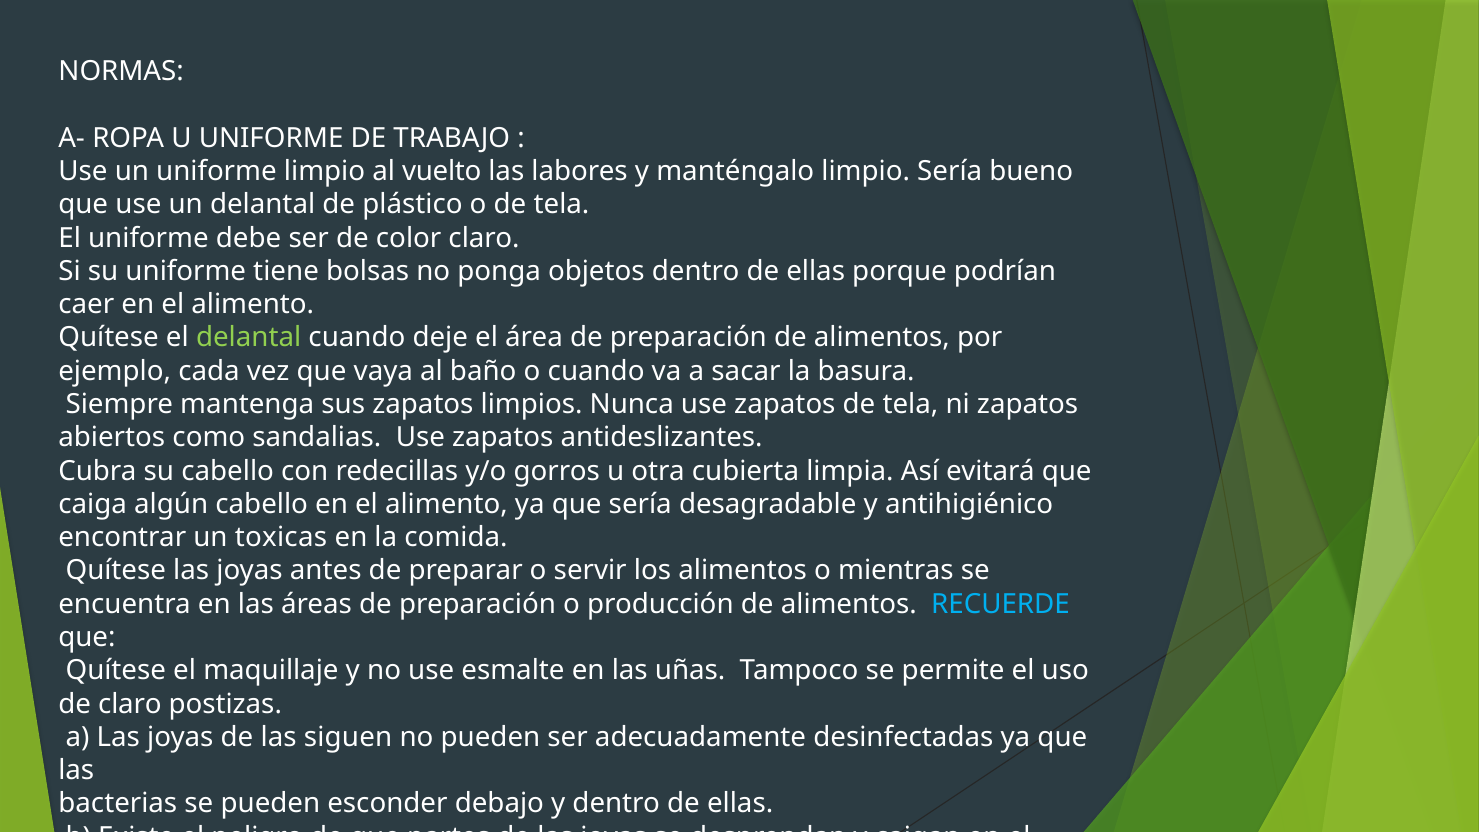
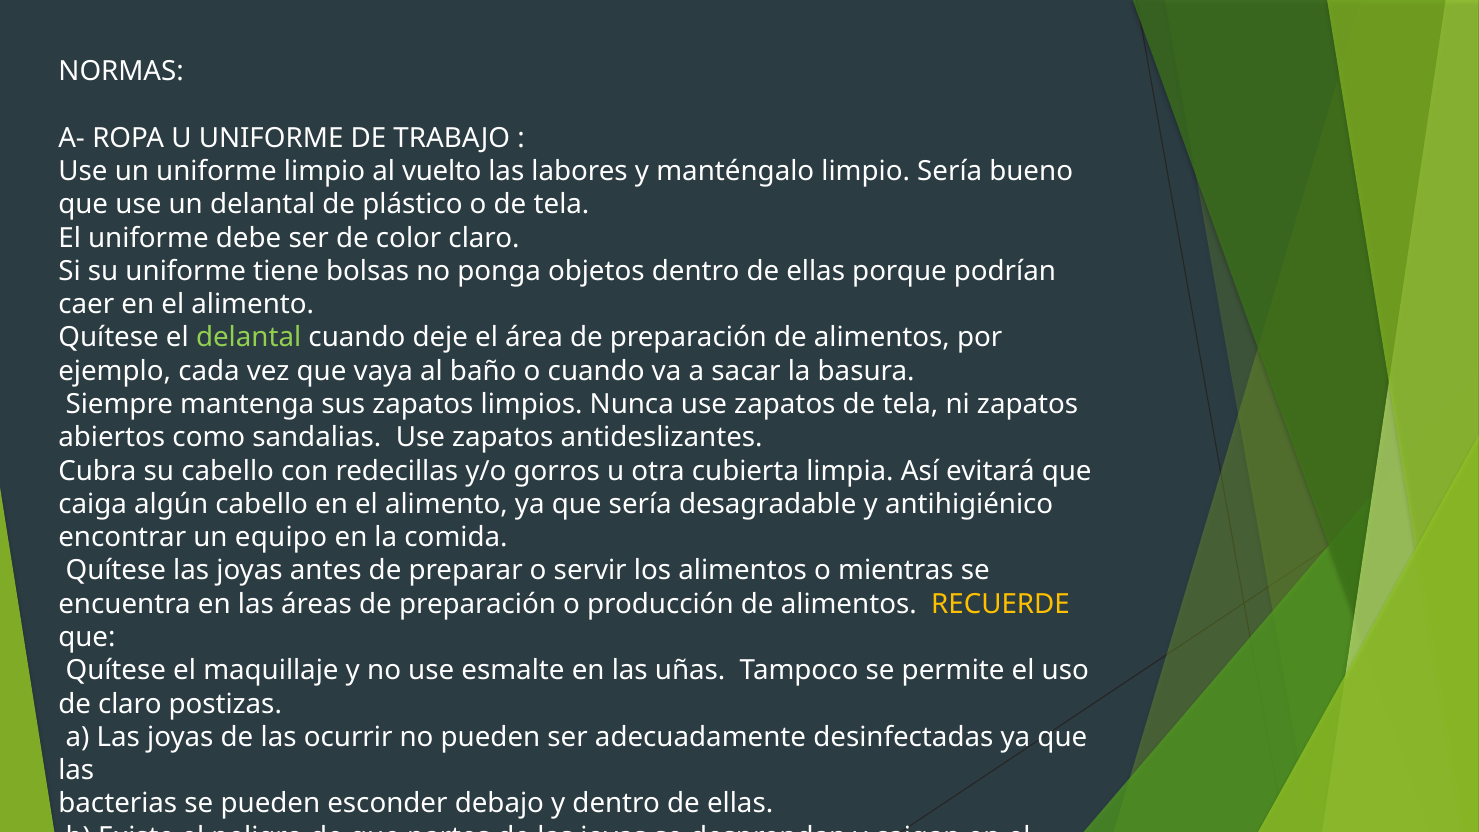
toxicas: toxicas -> equipo
RECUERDE colour: light blue -> yellow
siguen: siguen -> ocurrir
